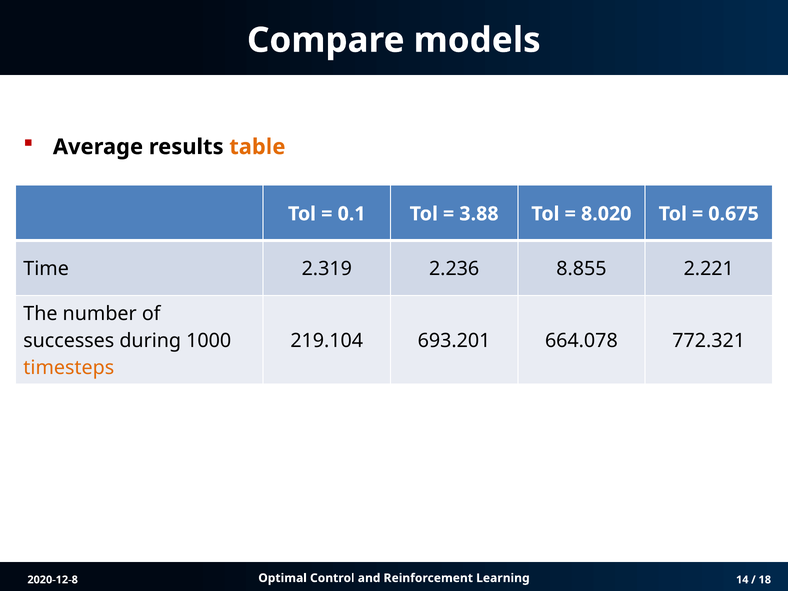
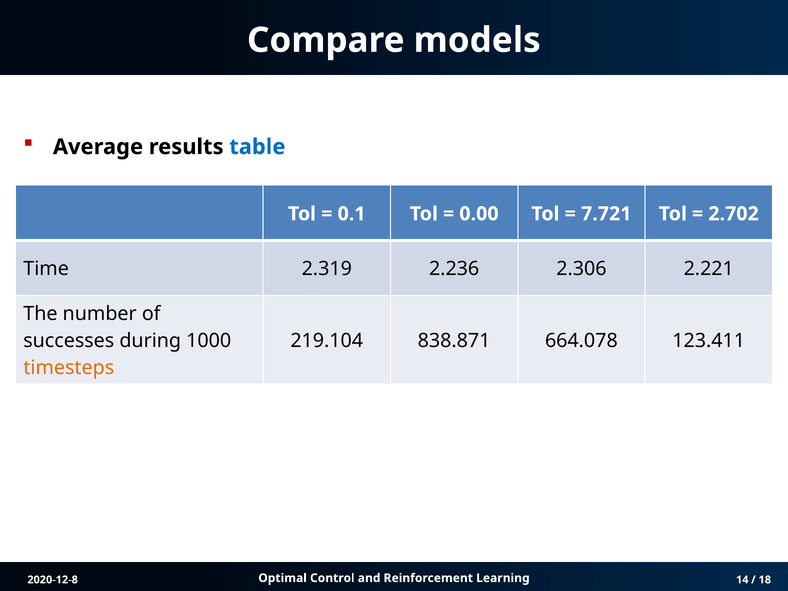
table colour: orange -> blue
3.88: 3.88 -> 0.00
8.020: 8.020 -> 7.721
0.675: 0.675 -> 2.702
8.855: 8.855 -> 2.306
693.201: 693.201 -> 838.871
772.321: 772.321 -> 123.411
